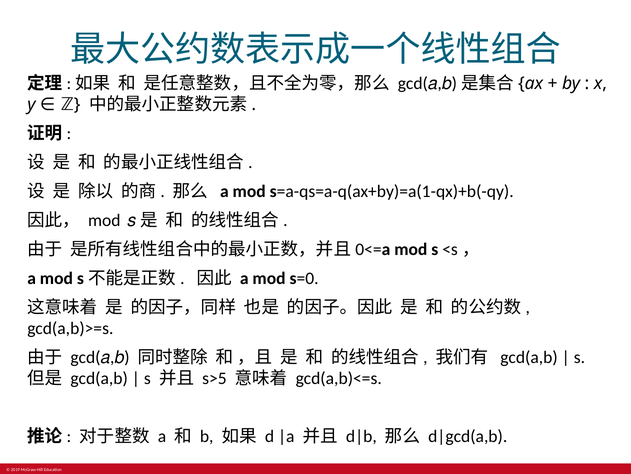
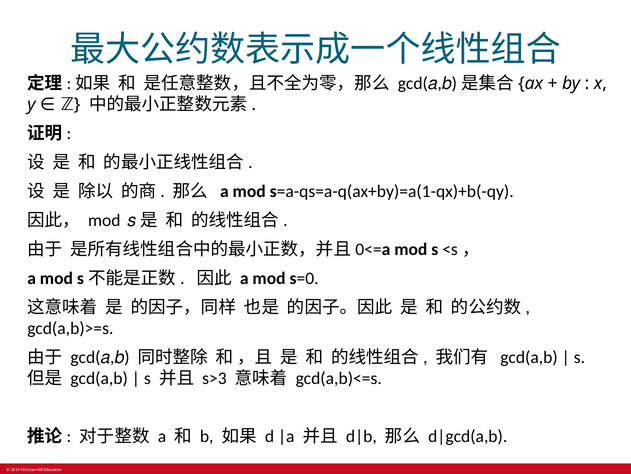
s>5: s>5 -> s>3
